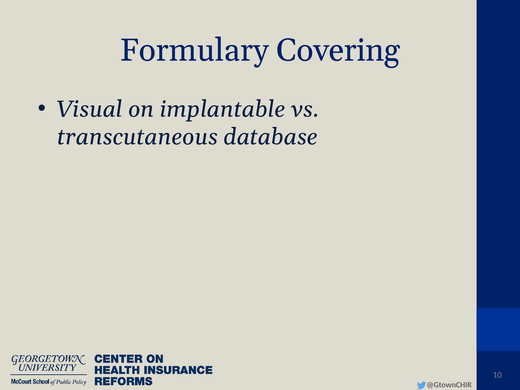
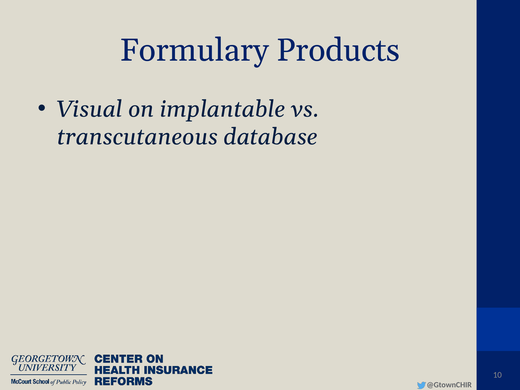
Covering: Covering -> Products
